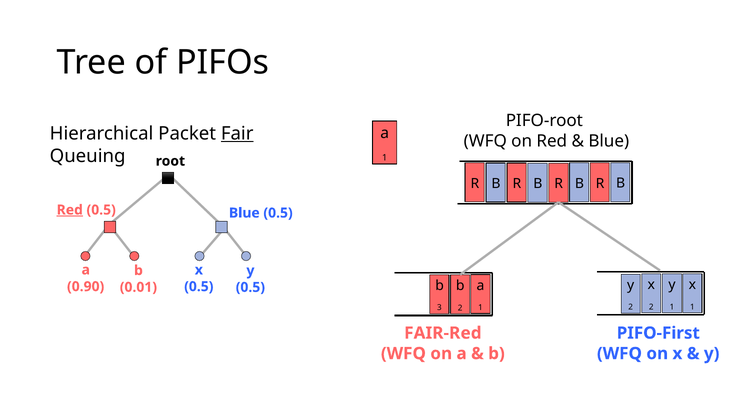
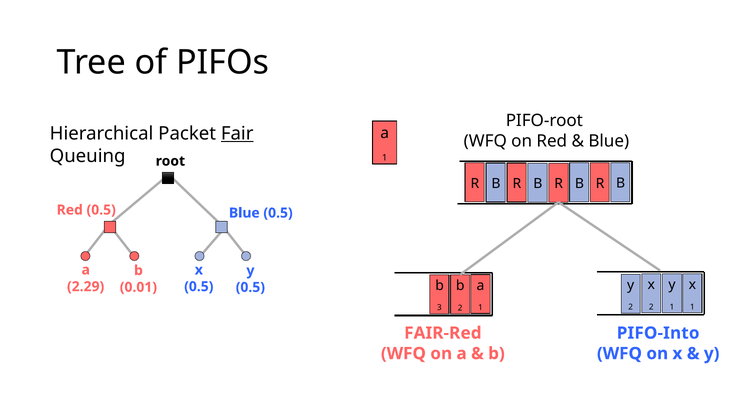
Red at (70, 210) underline: present -> none
0.90: 0.90 -> 2.29
PIFO-First: PIFO-First -> PIFO-Into
